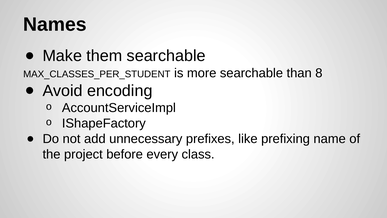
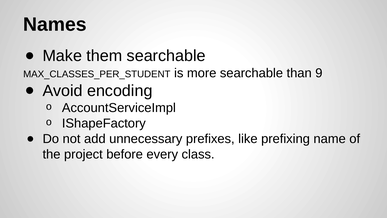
8: 8 -> 9
